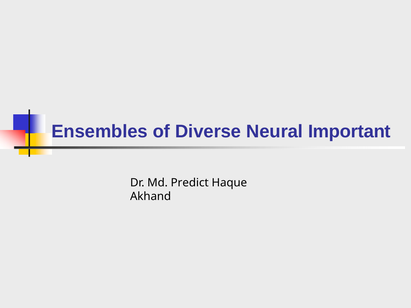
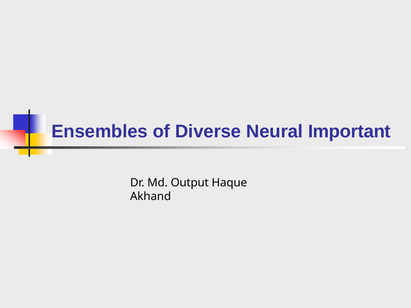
Predict: Predict -> Output
